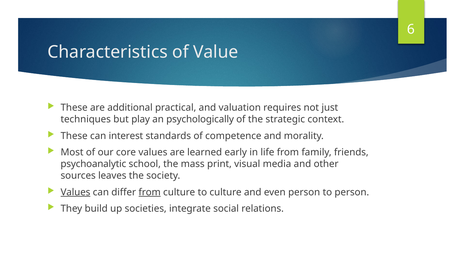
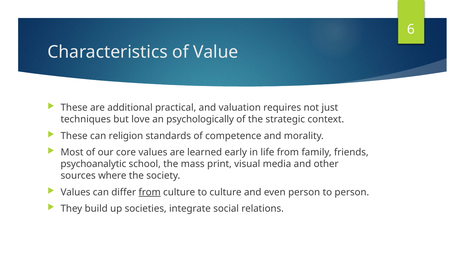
play: play -> love
interest: interest -> religion
leaves: leaves -> where
Values at (75, 192) underline: present -> none
